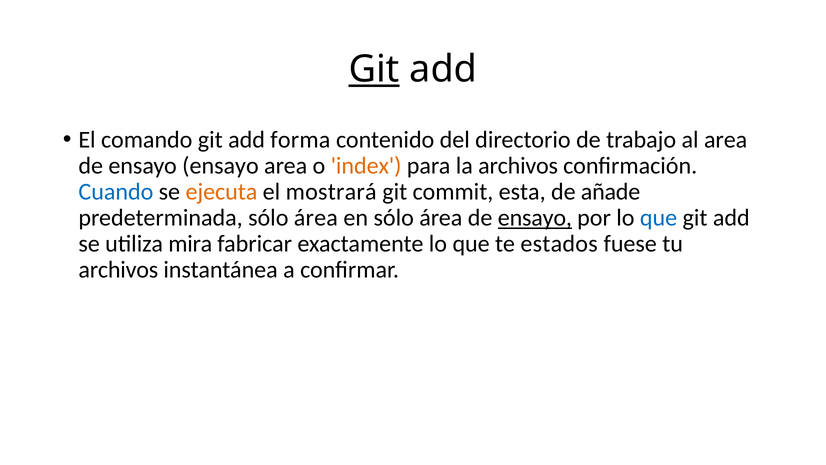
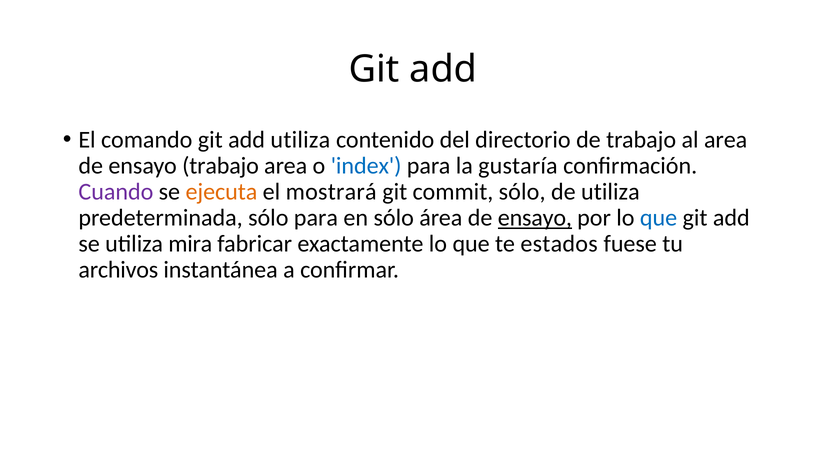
Git at (374, 69) underline: present -> none
add forma: forma -> utiliza
ensayo ensayo: ensayo -> trabajo
index colour: orange -> blue
la archivos: archivos -> gustaría
Cuando colour: blue -> purple
commit esta: esta -> sólo
de añade: añade -> utiliza
predeterminada sólo área: área -> para
